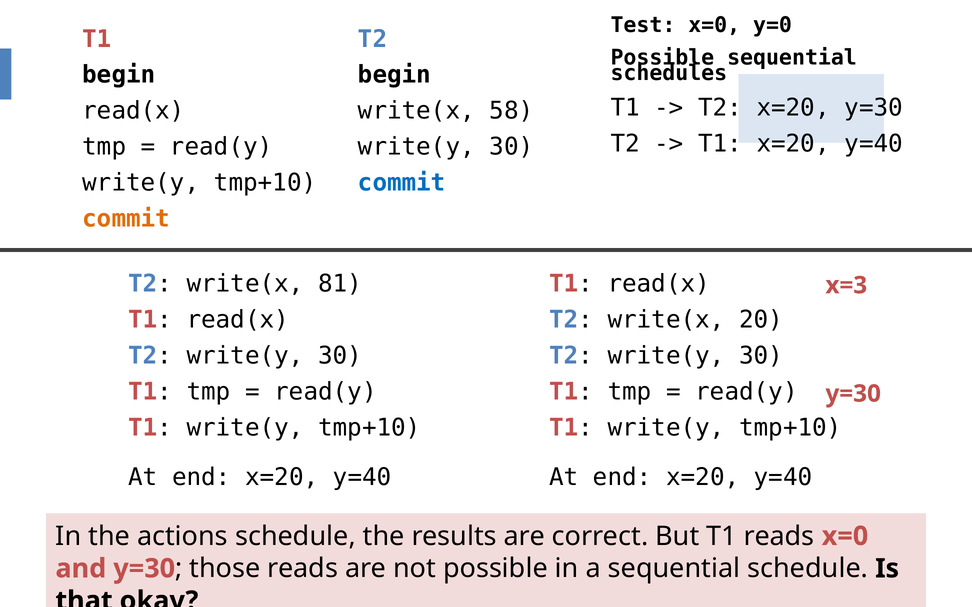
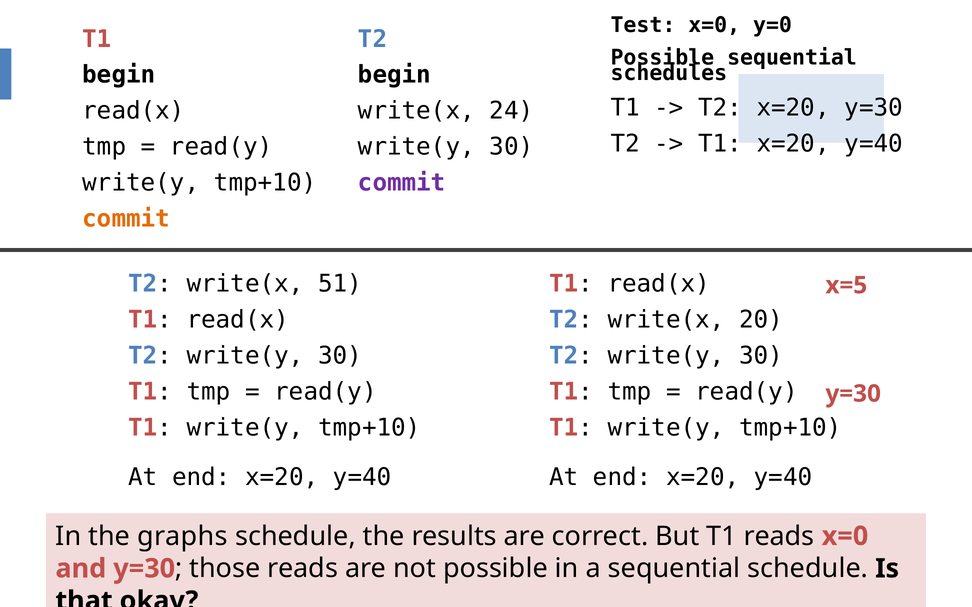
58: 58 -> 24
commit at (402, 183) colour: blue -> purple
81: 81 -> 51
x=3: x=3 -> x=5
actions: actions -> graphs
